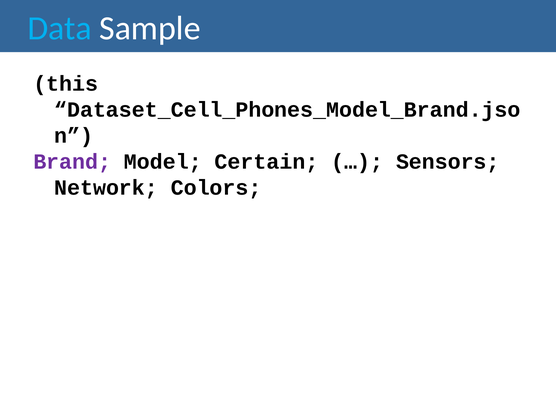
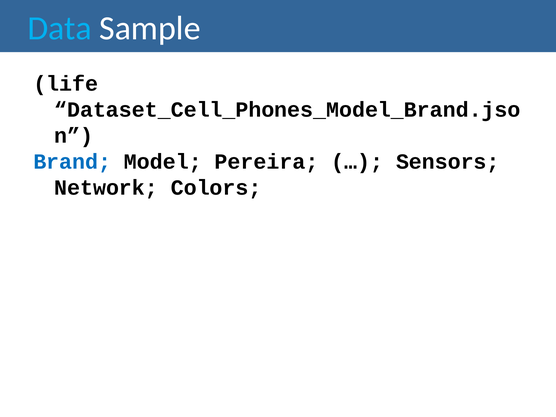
this: this -> life
Brand colour: purple -> blue
Certain: Certain -> Pereira
